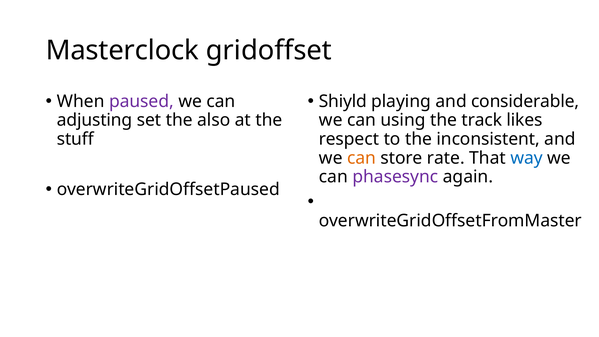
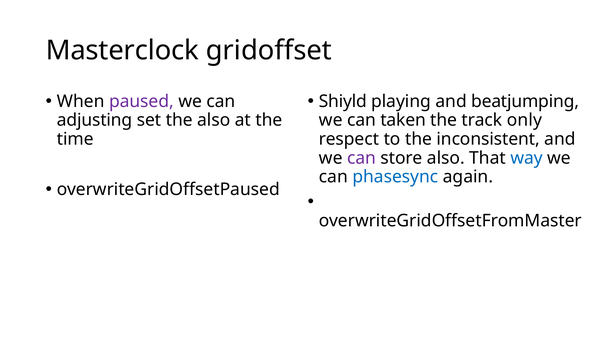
considerable: considerable -> beatjumping
using: using -> taken
likes: likes -> only
stuff: stuff -> time
can at (362, 158) colour: orange -> purple
store rate: rate -> also
phasesync colour: purple -> blue
